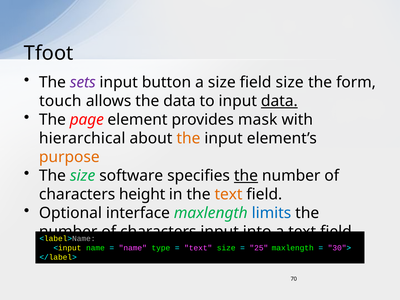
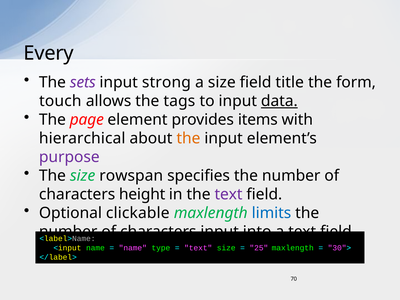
Tfoot: Tfoot -> Every
button: button -> strong
field size: size -> title
the data: data -> tags
mask: mask -> items
purpose colour: orange -> purple
software: software -> rowspan
the at (246, 176) underline: present -> none
text at (229, 194) colour: orange -> purple
interface: interface -> clickable
